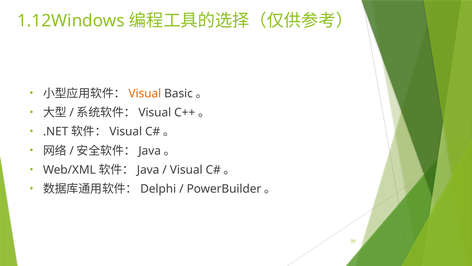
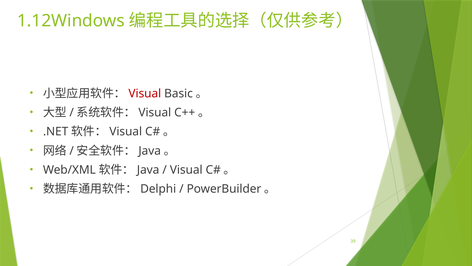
Visual at (145, 93) colour: orange -> red
